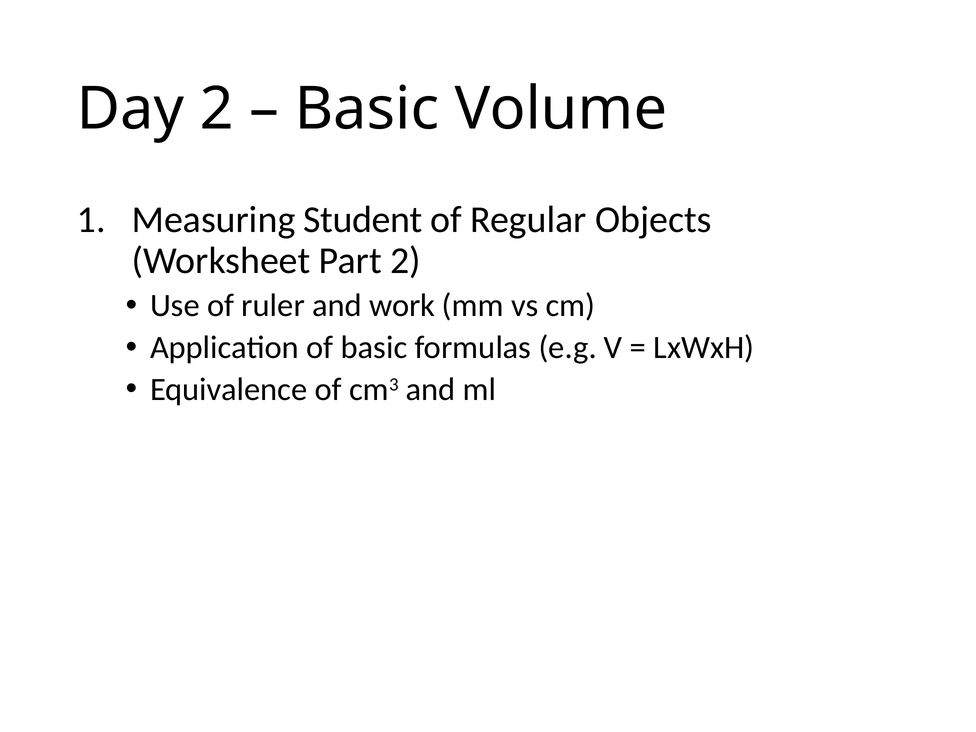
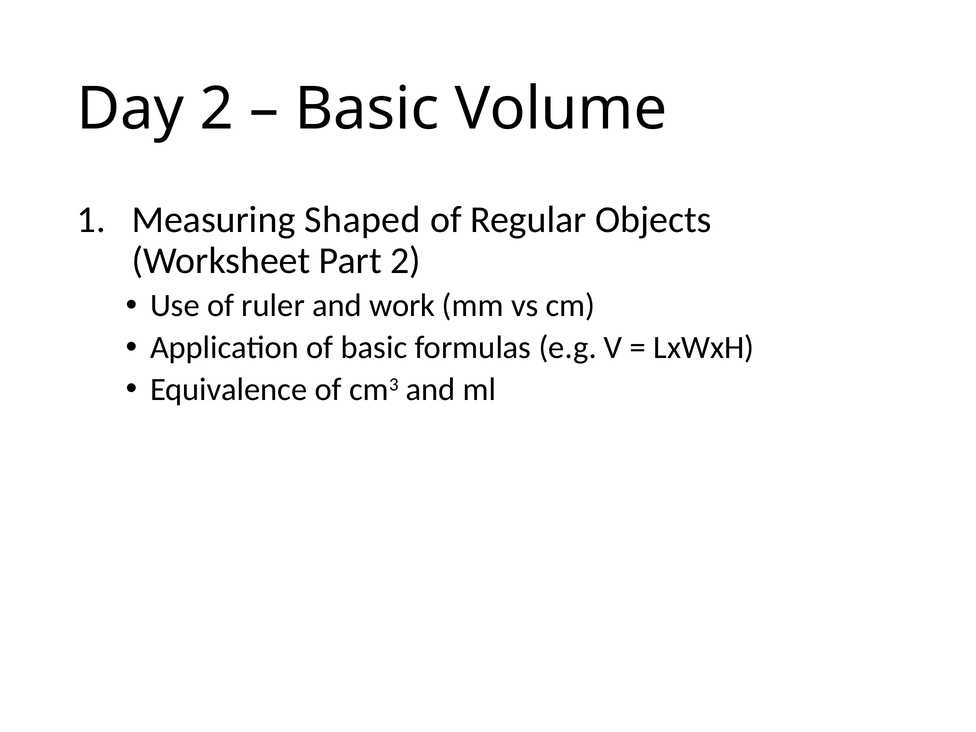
Student: Student -> Shaped
